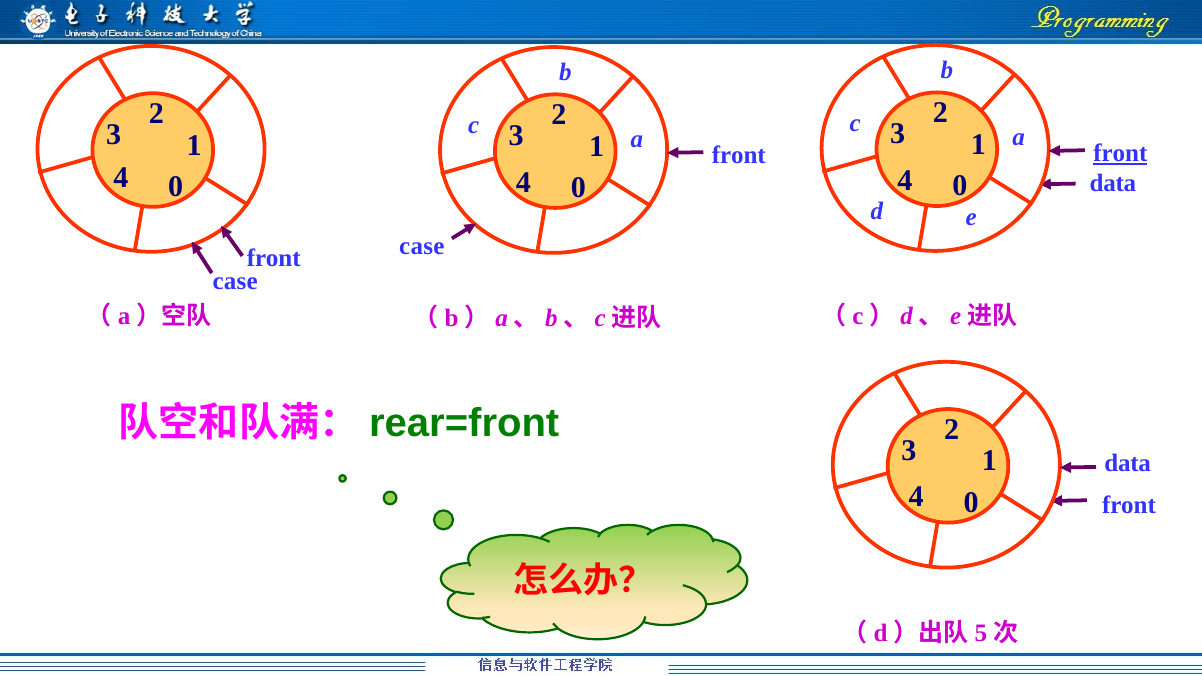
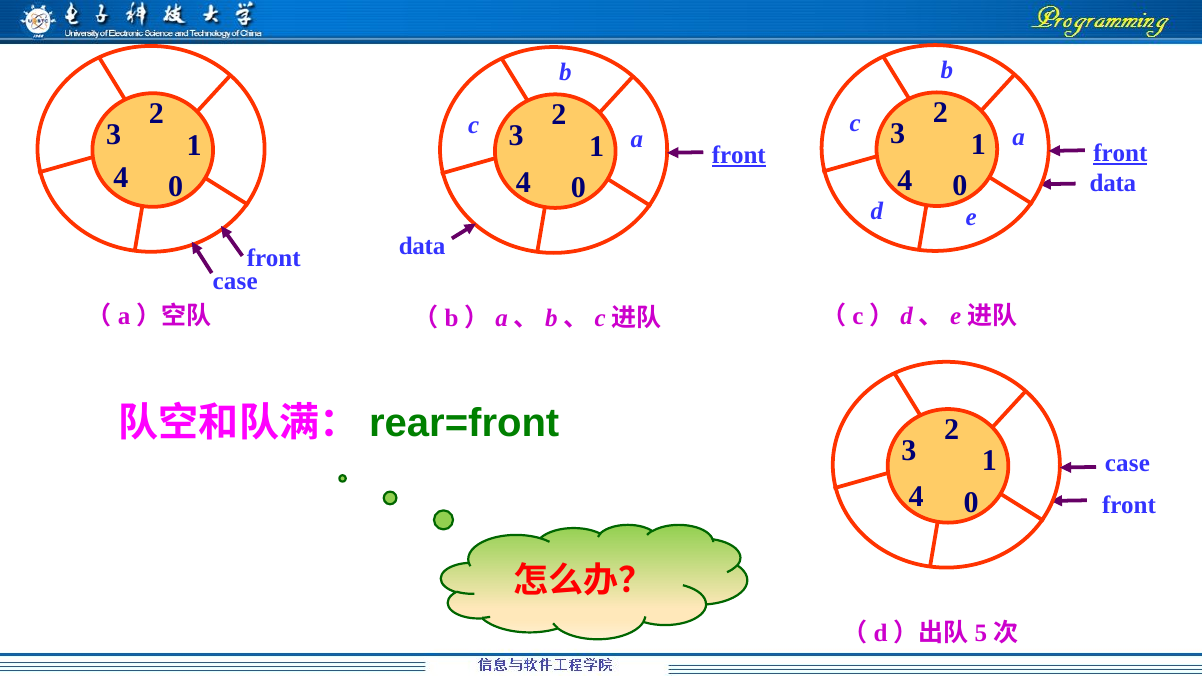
front at (739, 155) underline: none -> present
case at (422, 246): case -> data
data at (1128, 464): data -> case
